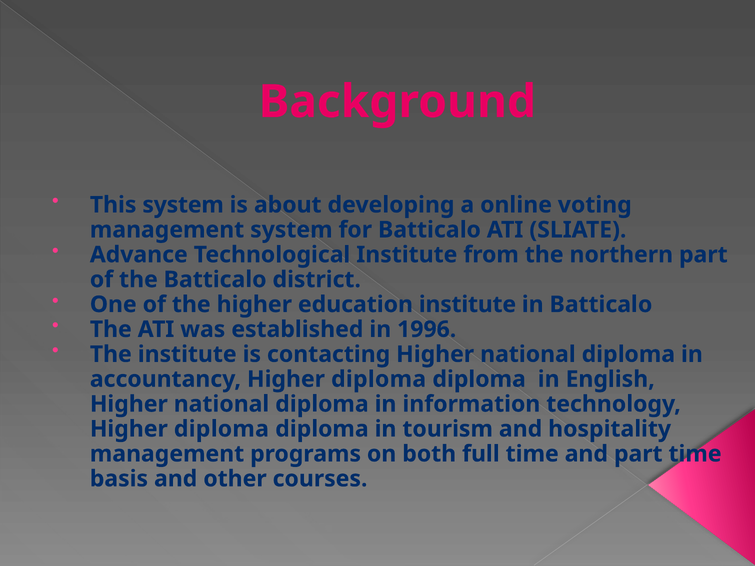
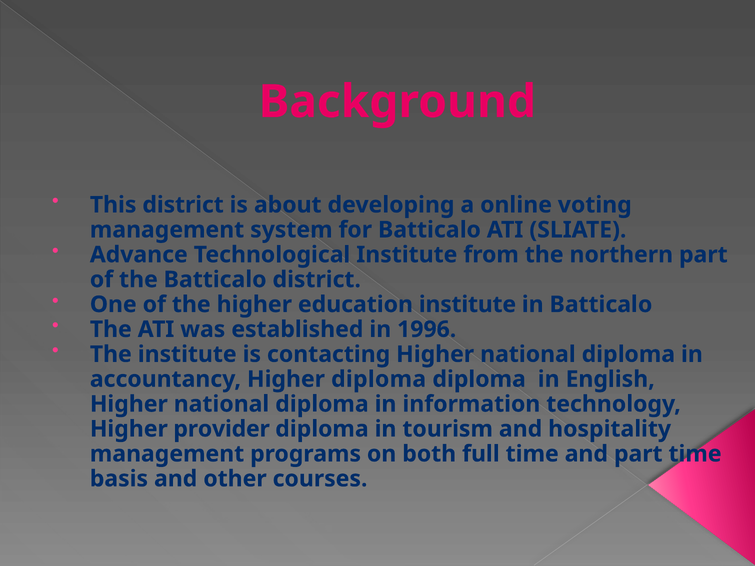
This system: system -> district
diploma at (221, 429): diploma -> provider
